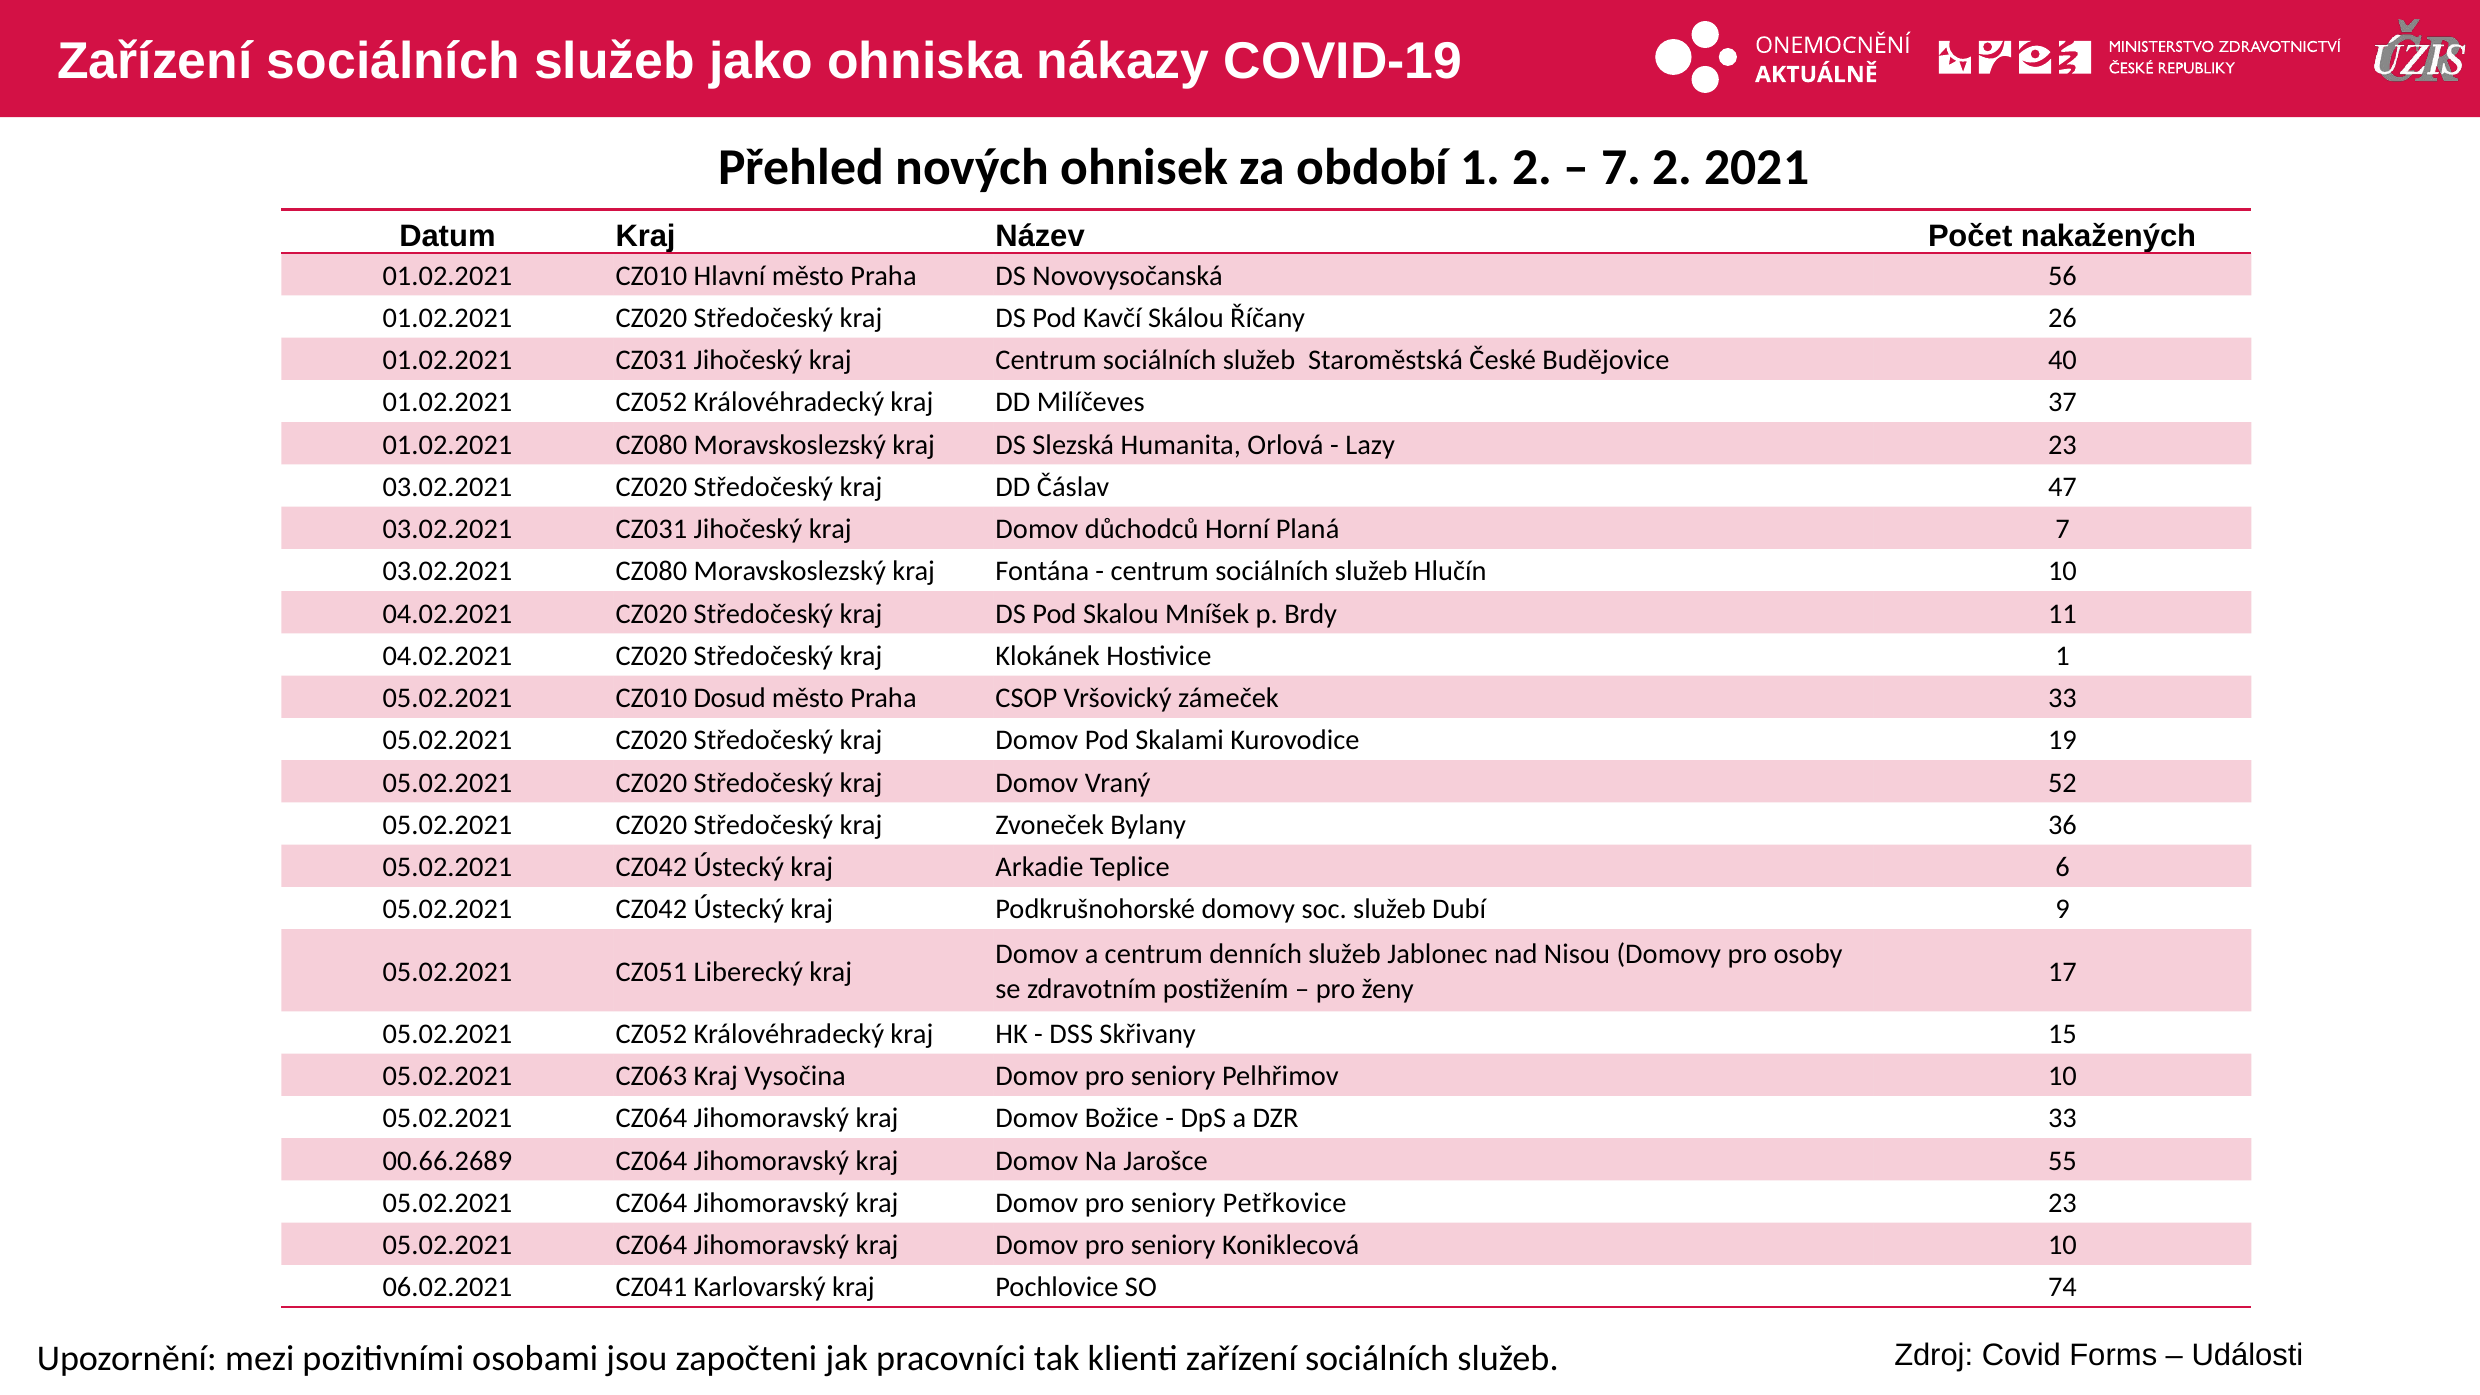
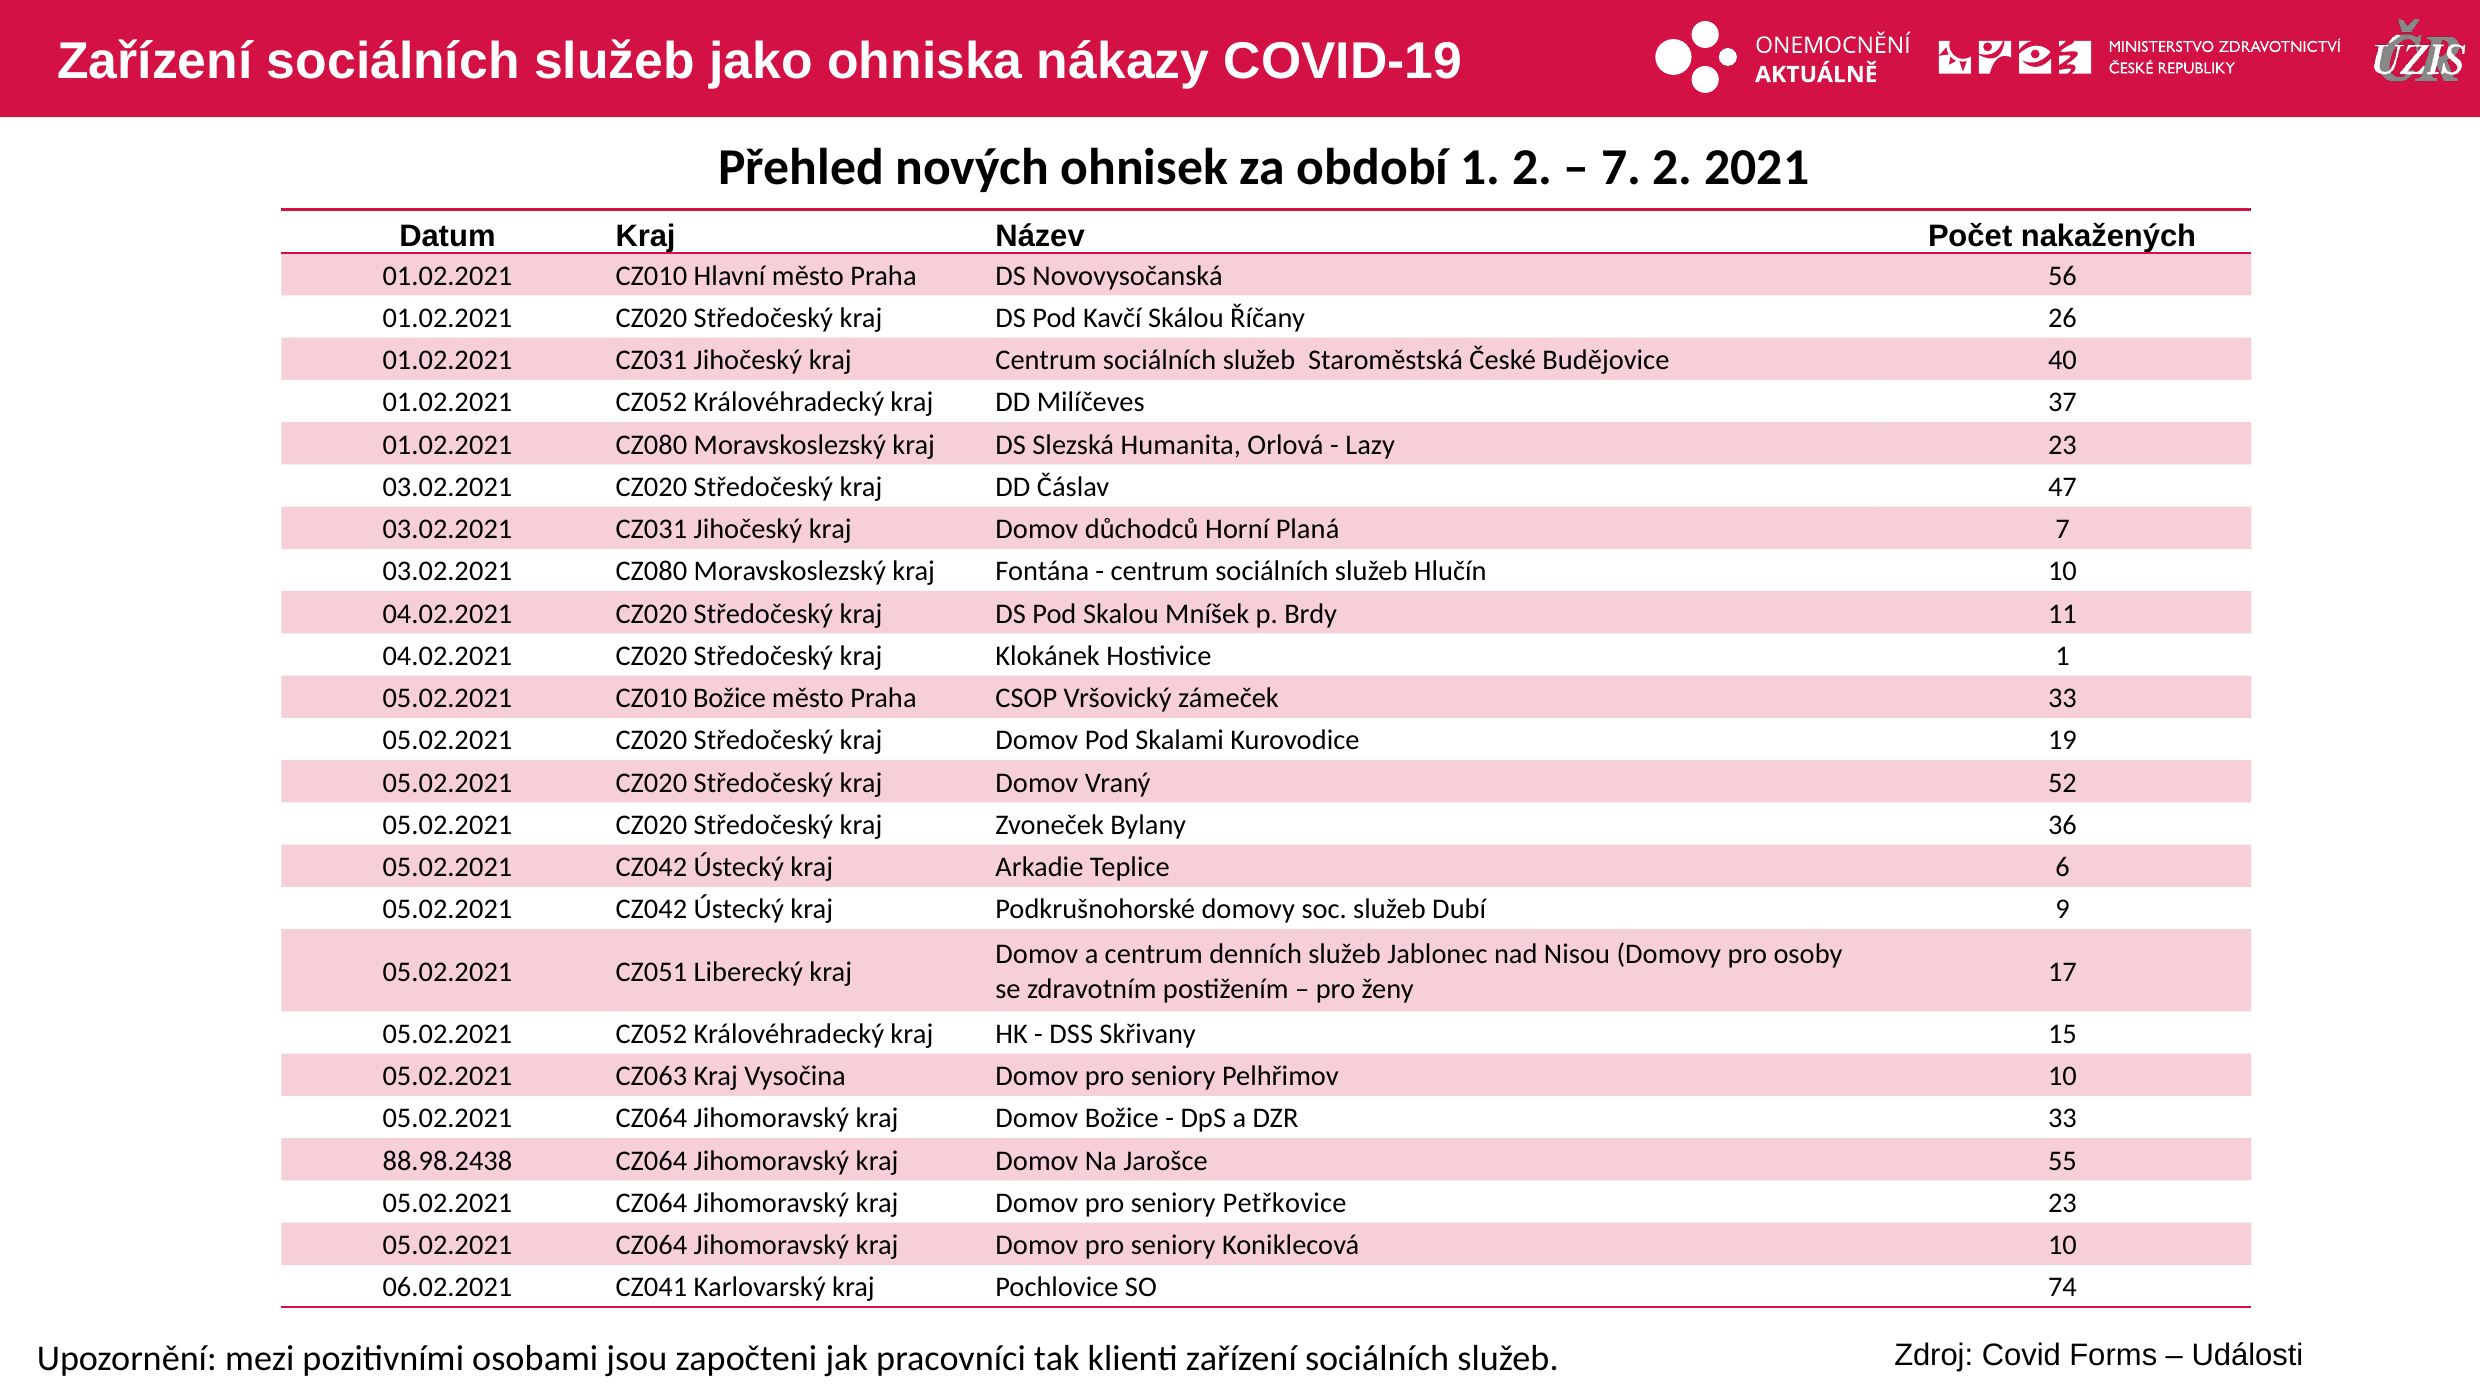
CZ010 Dosud: Dosud -> Božice
00.66.2689: 00.66.2689 -> 88.98.2438
